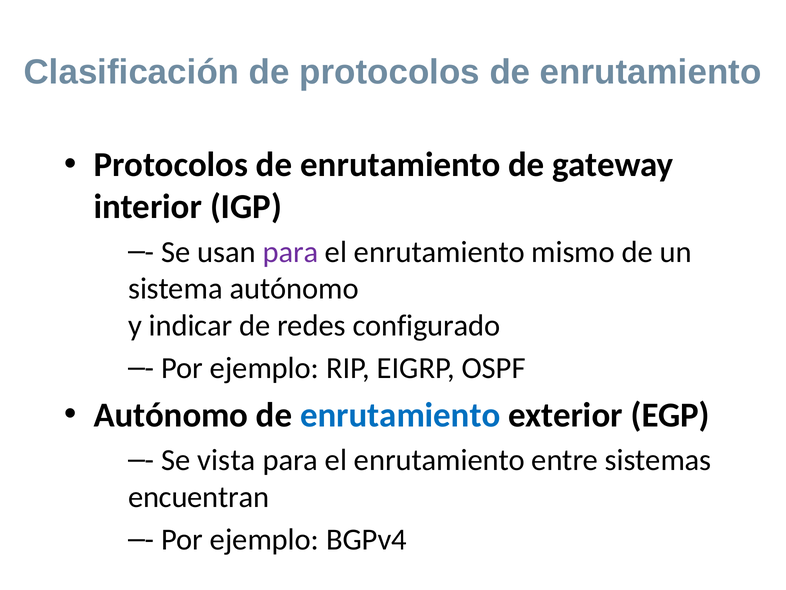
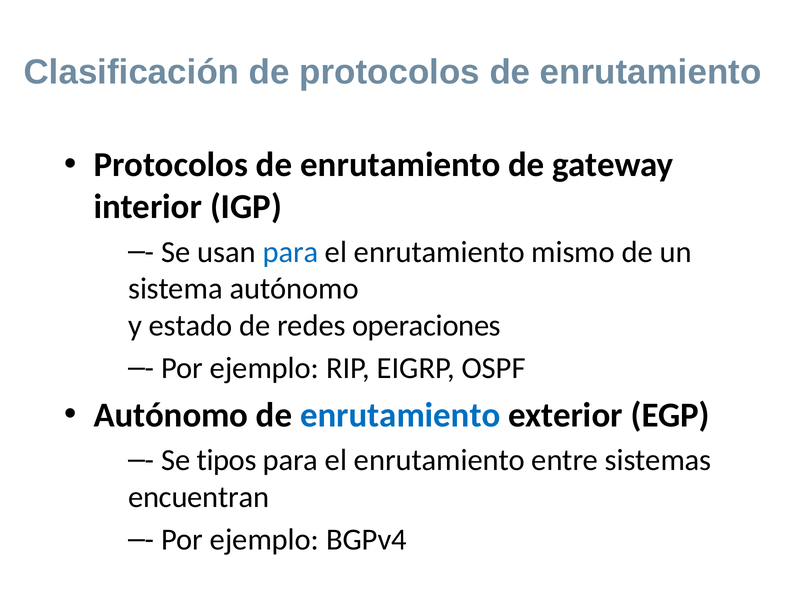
para at (290, 252) colour: purple -> blue
indicar: indicar -> estado
configurado: configurado -> operaciones
vista: vista -> tipos
